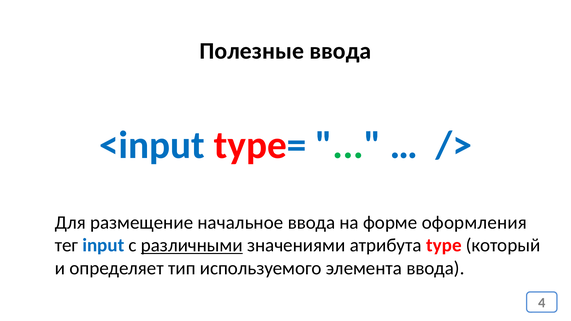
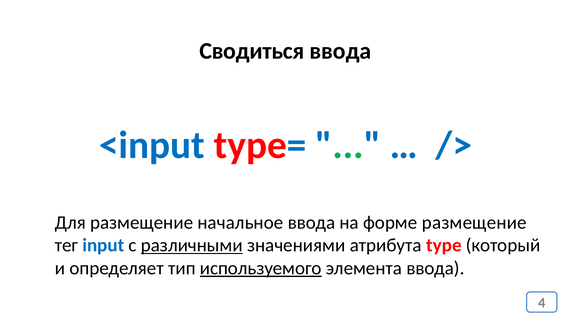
Полезные: Полезные -> Сводиться
форме оформления: оформления -> размещение
используемого underline: none -> present
